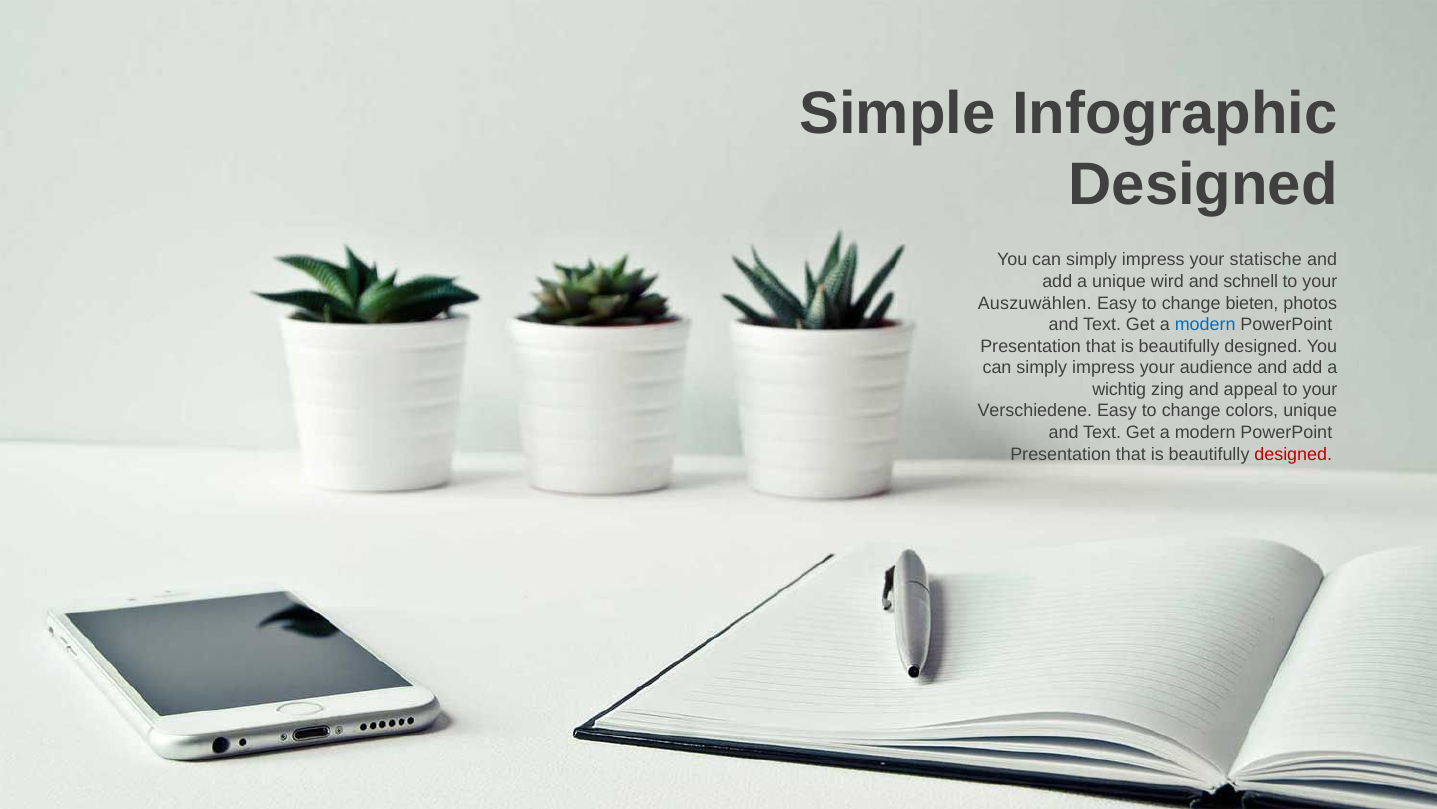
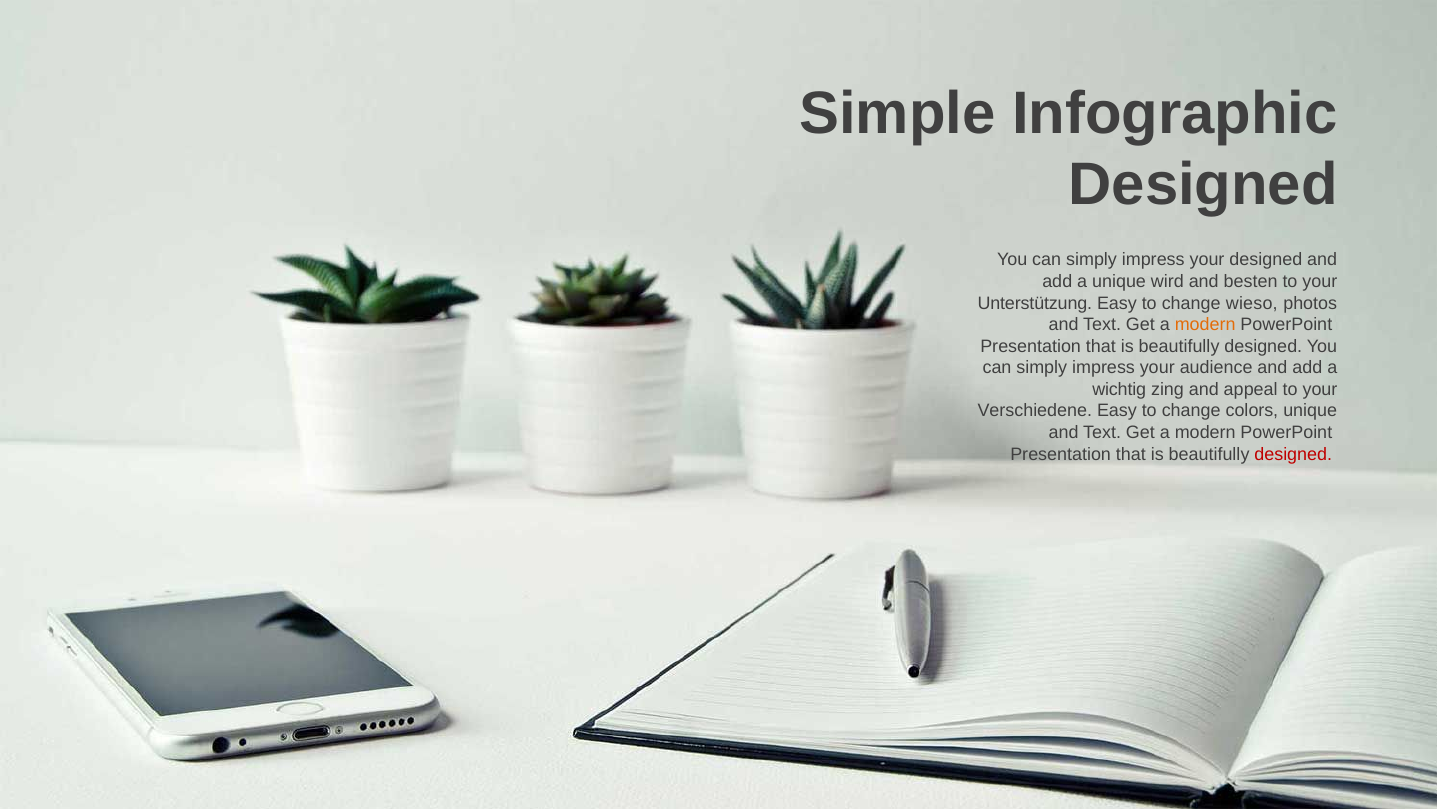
your statische: statische -> designed
schnell: schnell -> besten
Auszuwählen: Auszuwählen -> Unterstützung
bieten: bieten -> wieso
modern at (1205, 324) colour: blue -> orange
